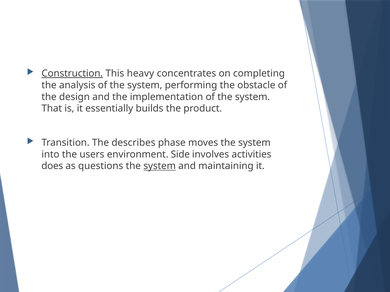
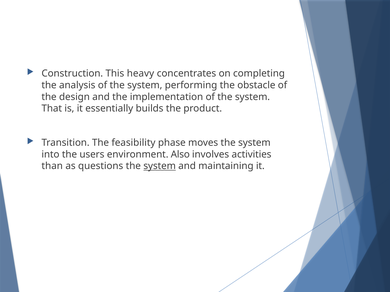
Construction underline: present -> none
describes: describes -> feasibility
Side: Side -> Also
does: does -> than
